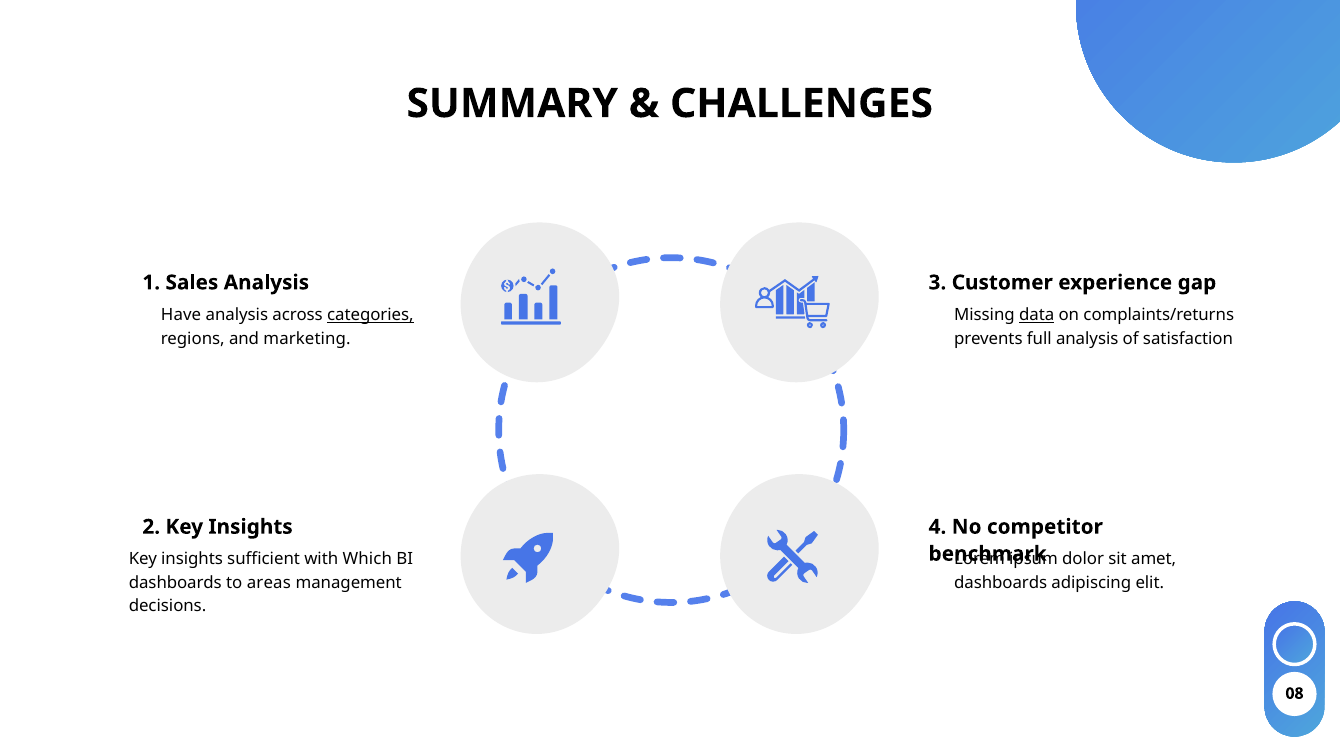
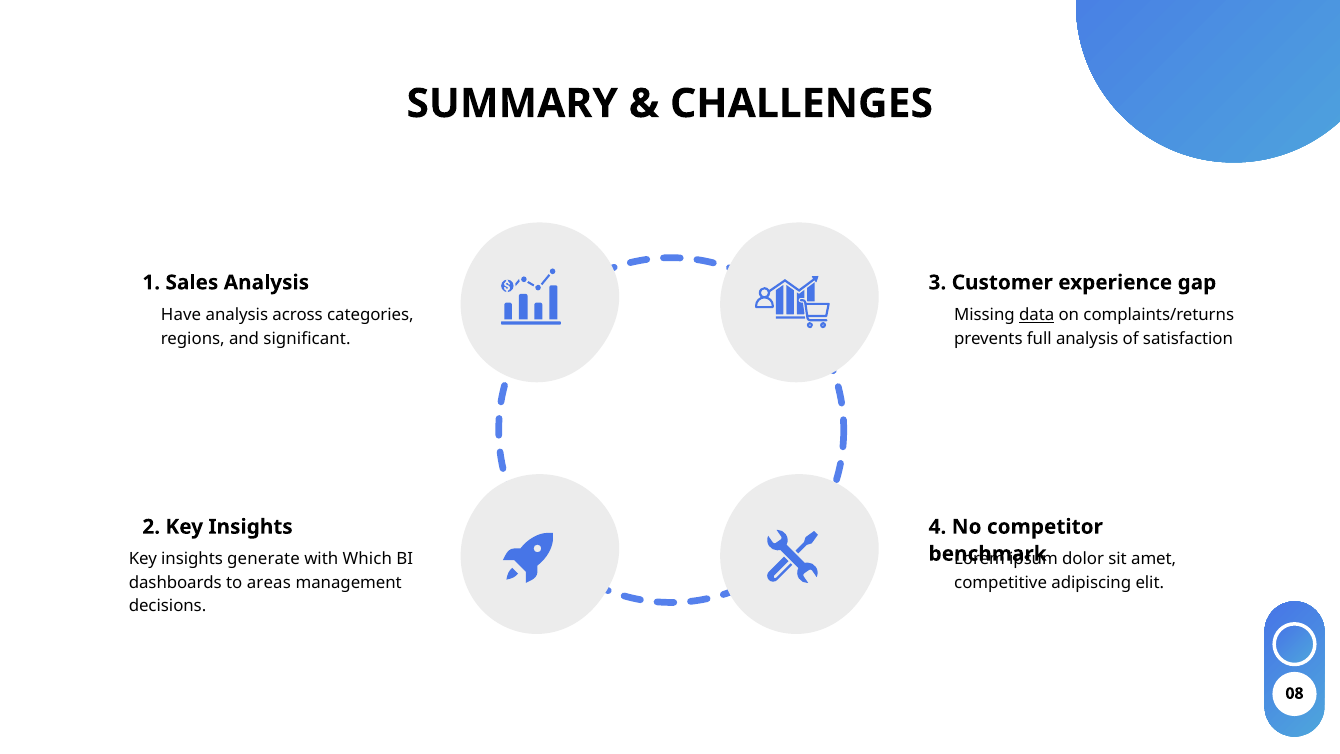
categories underline: present -> none
marketing: marketing -> significant
sufficient: sufficient -> generate
dashboards at (1001, 583): dashboards -> competitive
